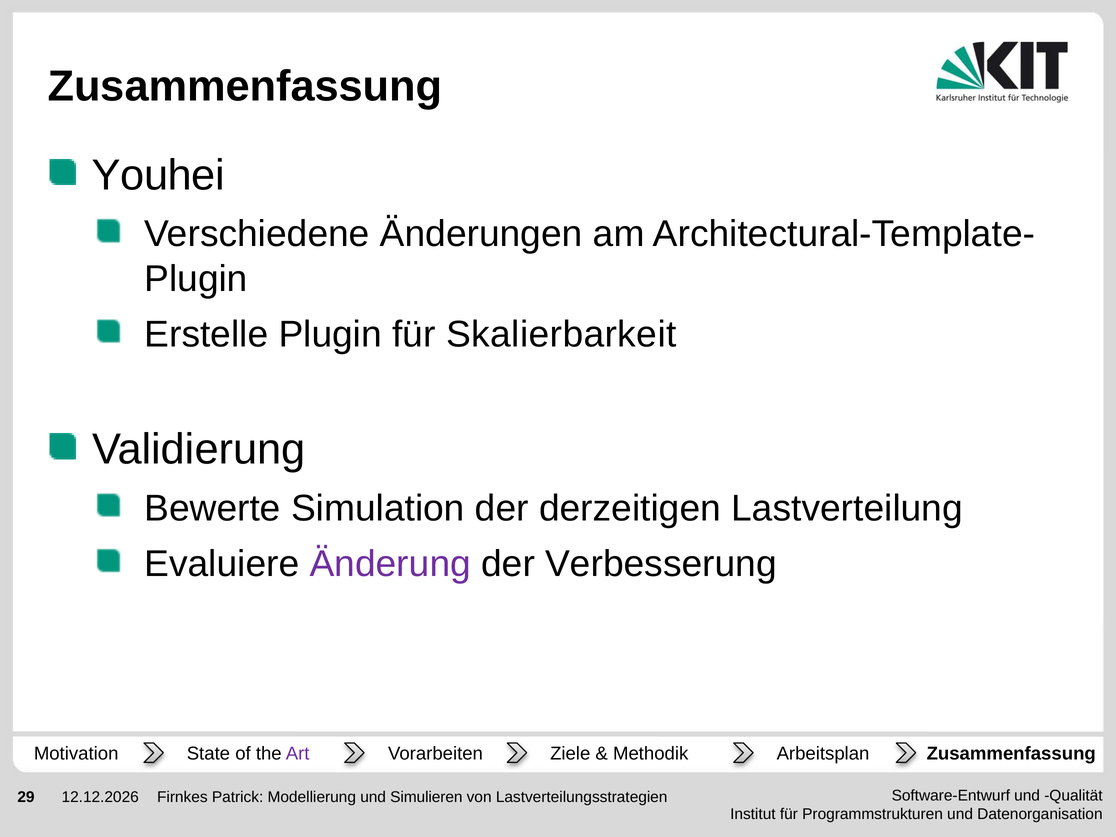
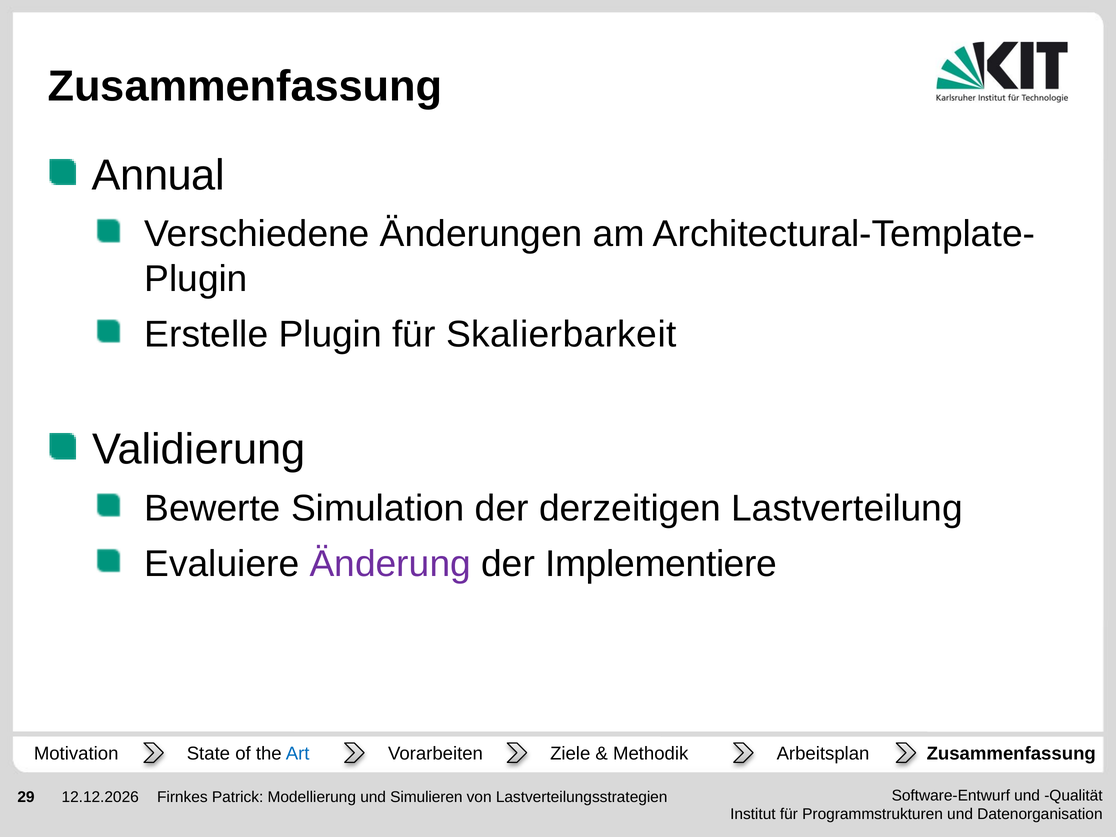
Youhei: Youhei -> Annual
Verbesserung: Verbesserung -> Implementiere
Art colour: purple -> blue
